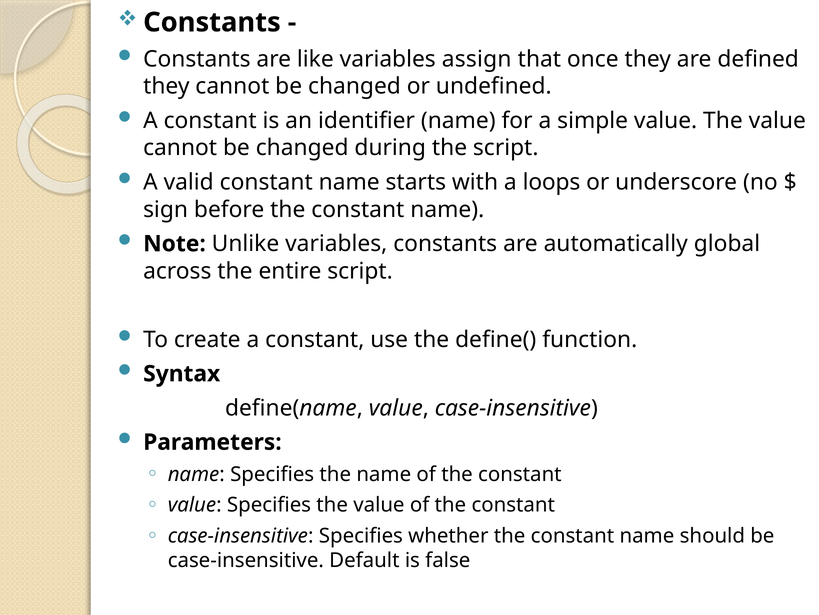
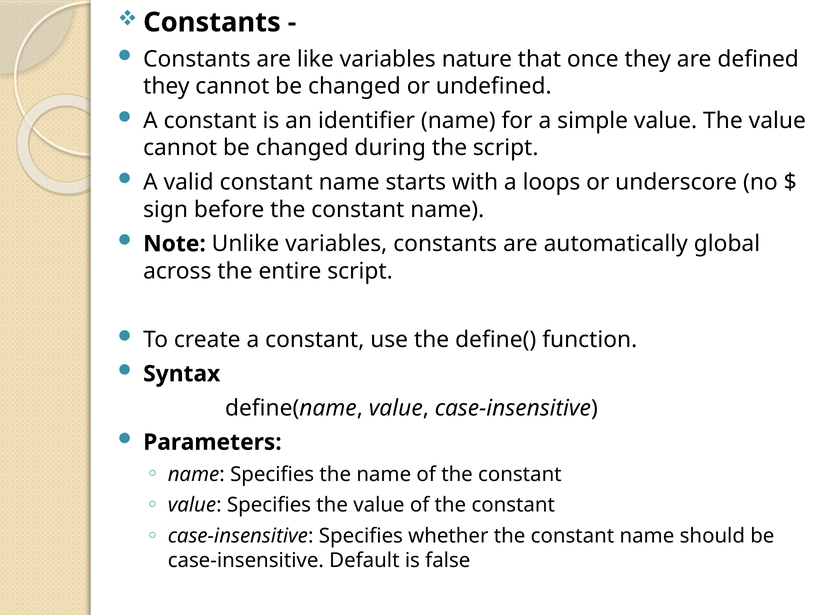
assign: assign -> nature
